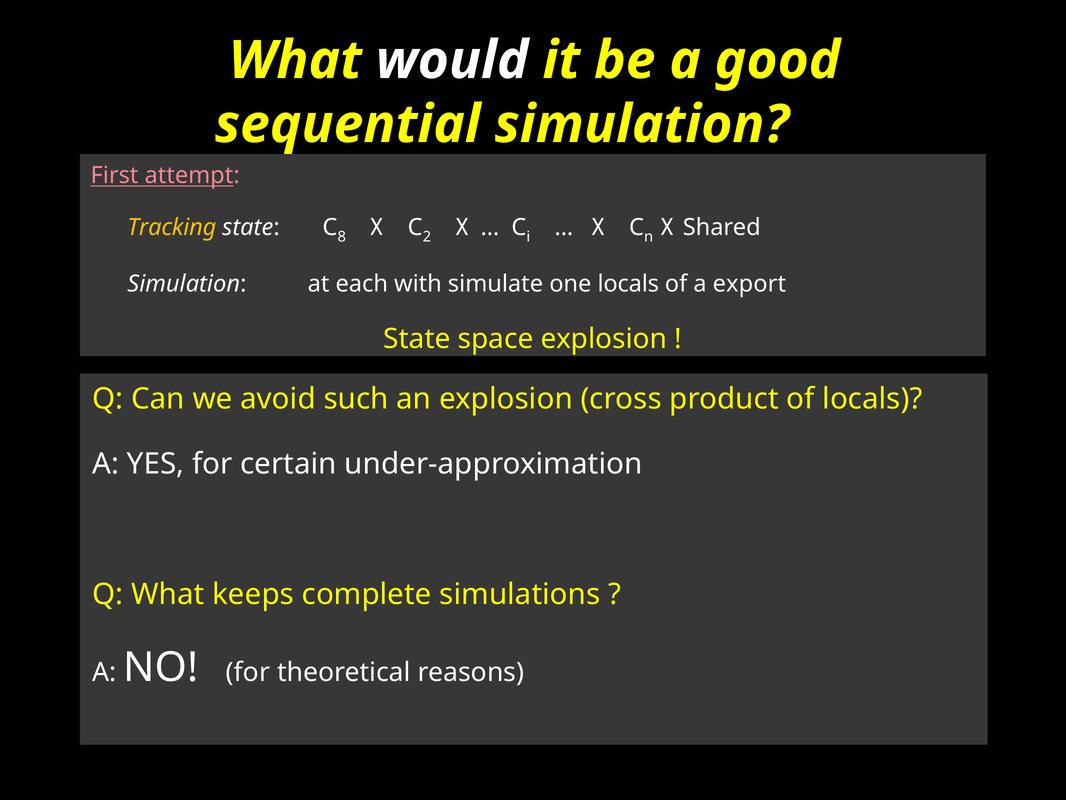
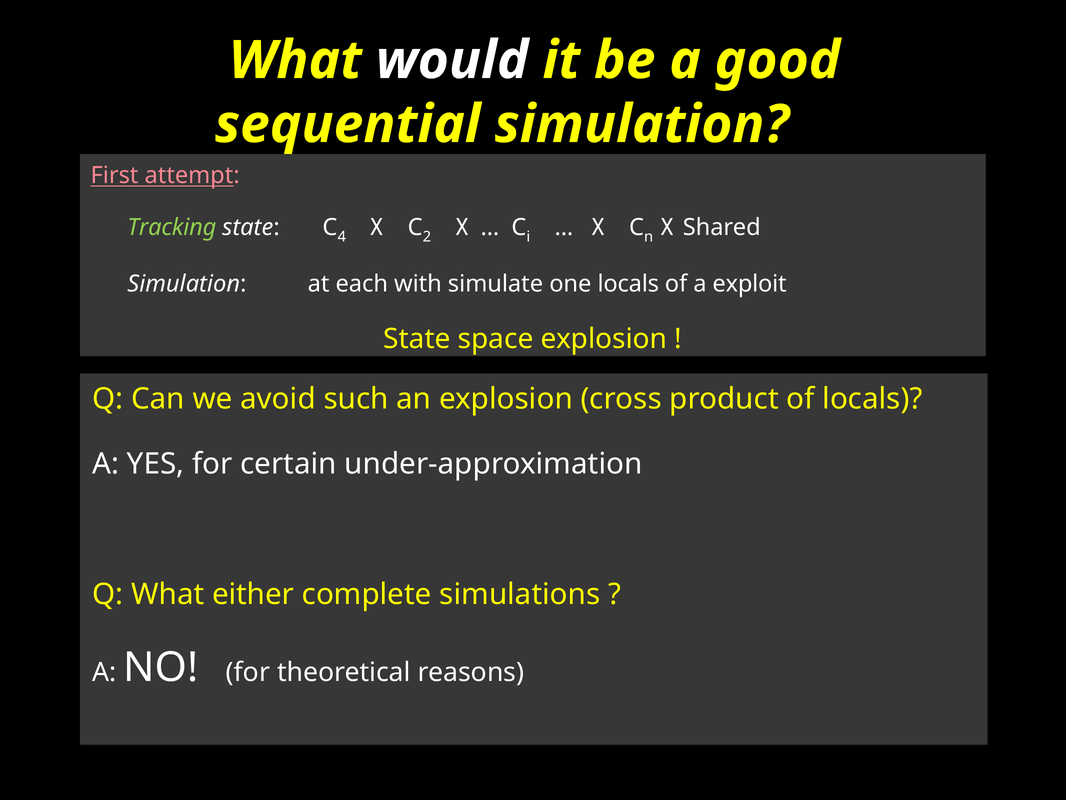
Tracking colour: yellow -> light green
8: 8 -> 4
export: export -> exploit
keeps: keeps -> either
